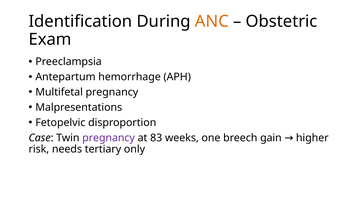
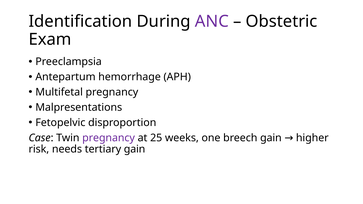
ANC colour: orange -> purple
83: 83 -> 25
tertiary only: only -> gain
